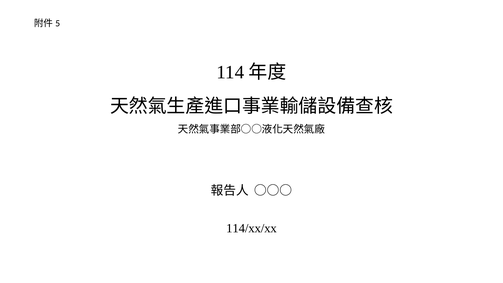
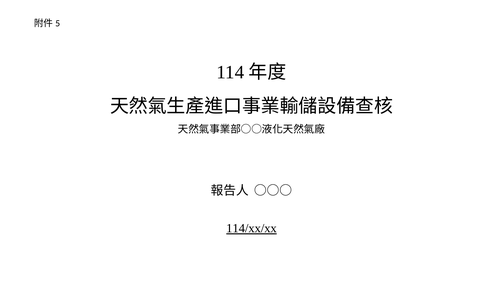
114/xx/xx underline: none -> present
